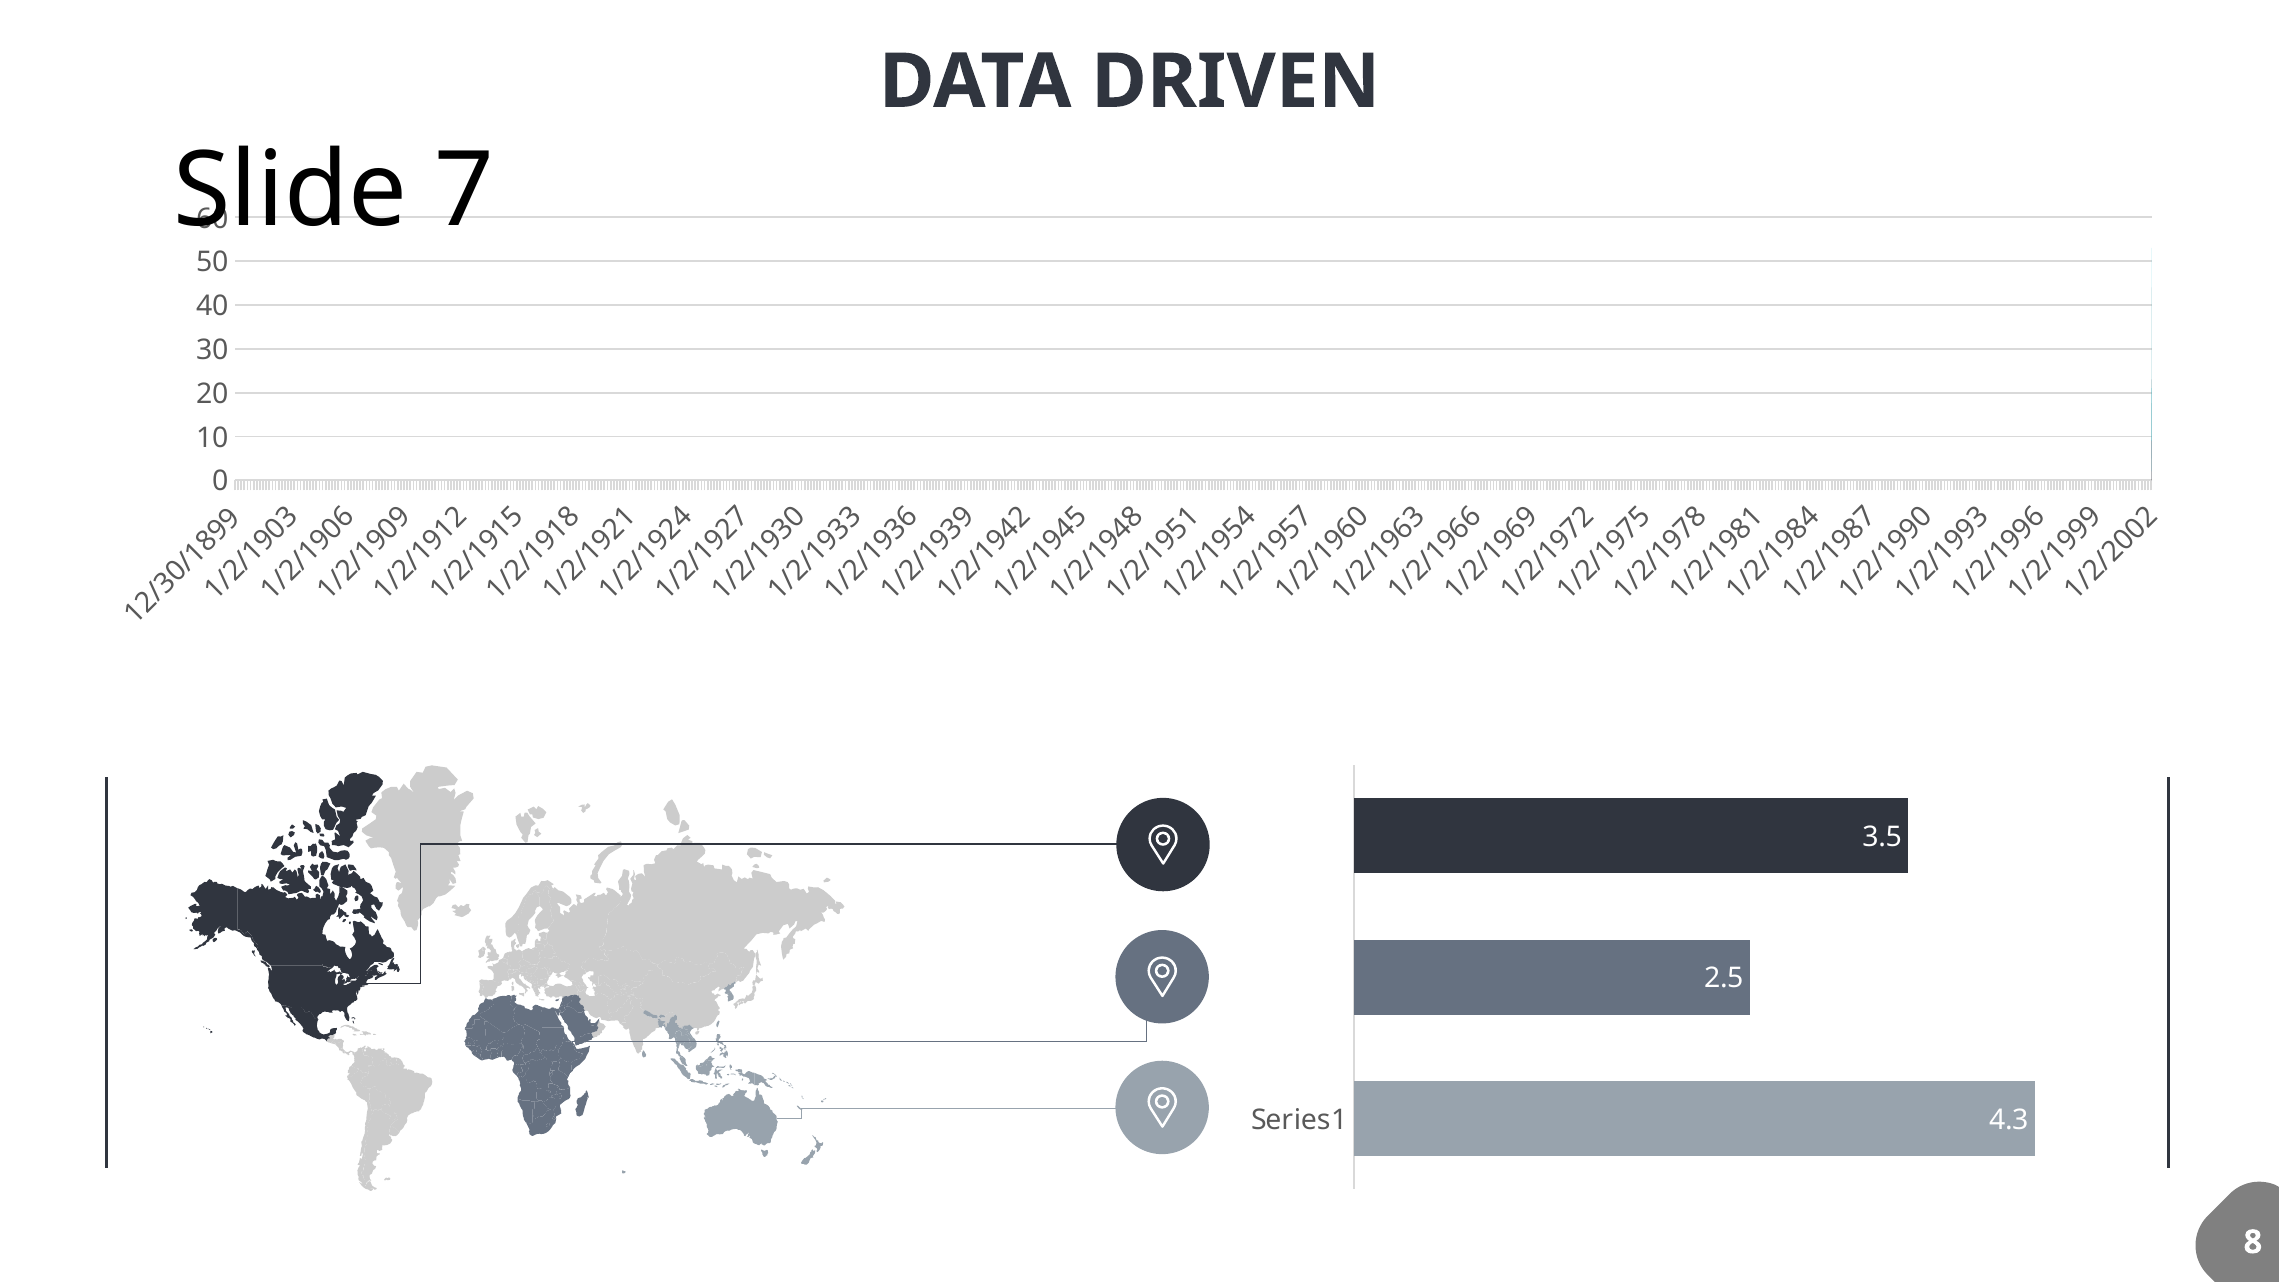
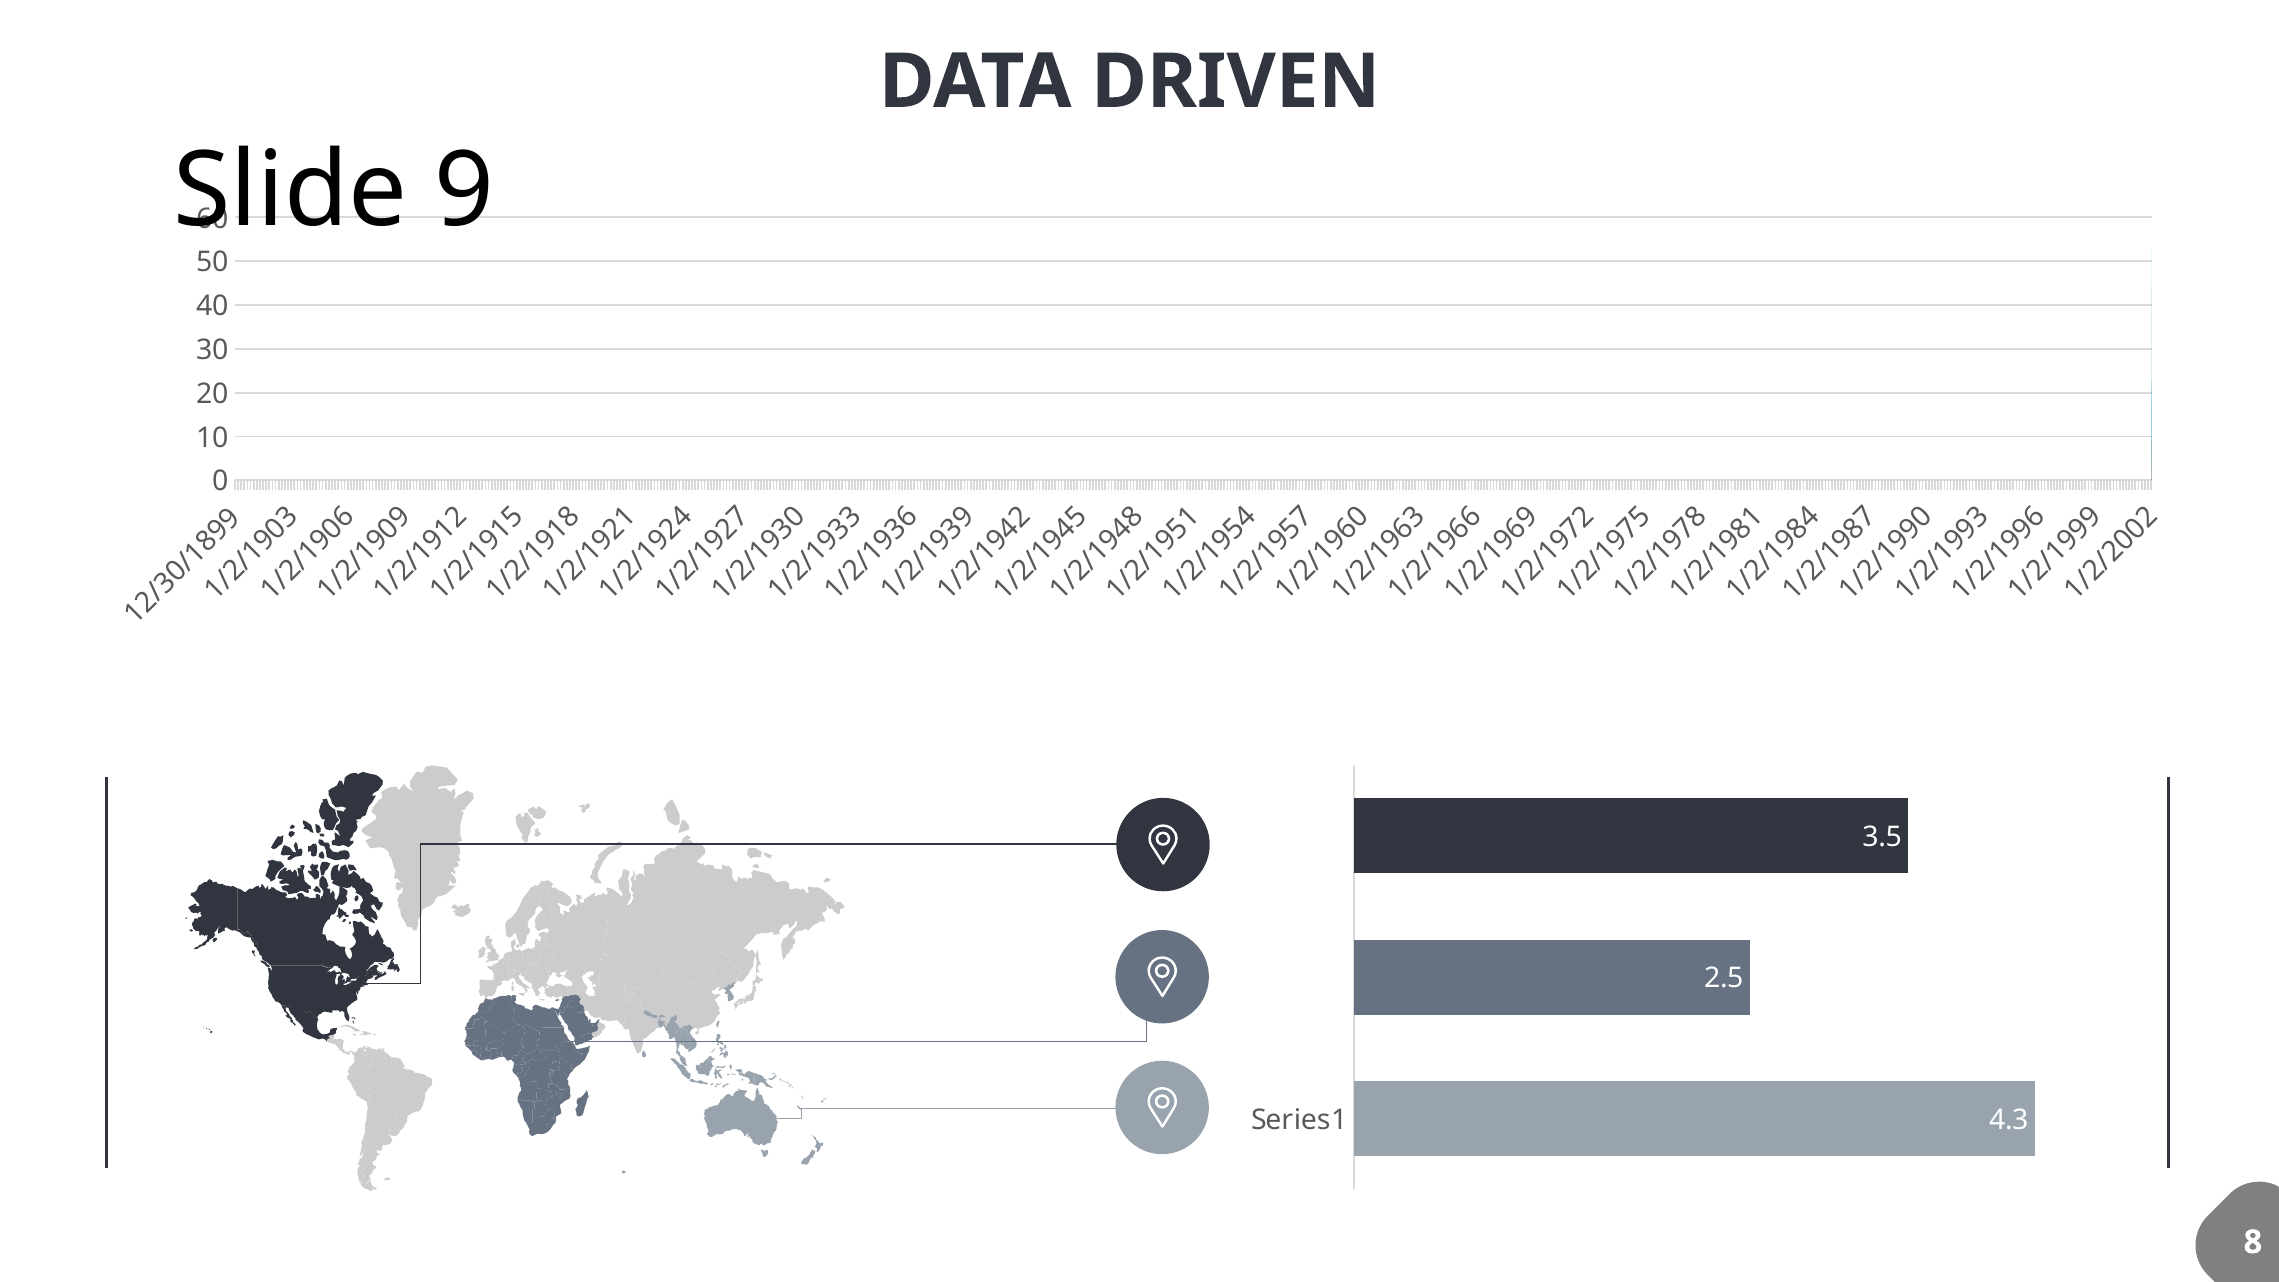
7 at (465, 191): 7 -> 9
